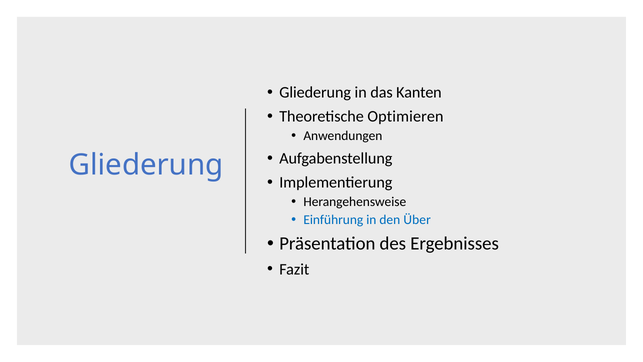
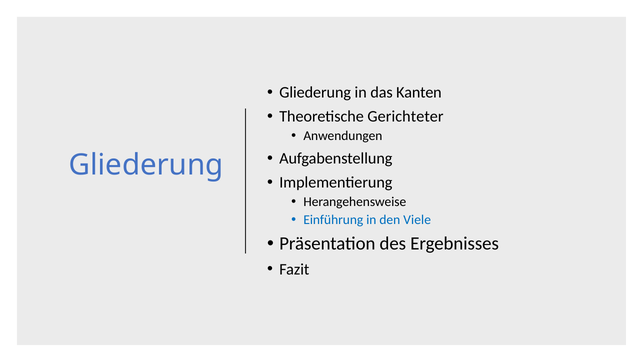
Optimieren: Optimieren -> Gerichteter
Über: Über -> Viele
